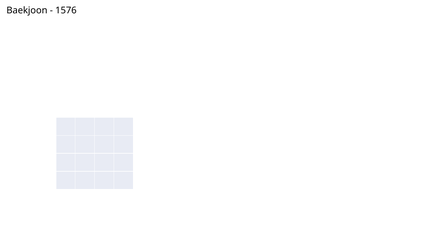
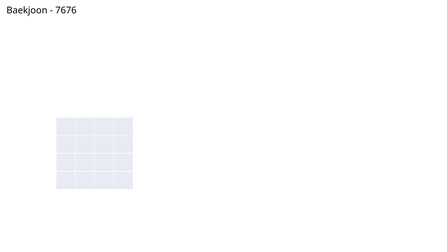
1576: 1576 -> 7676
